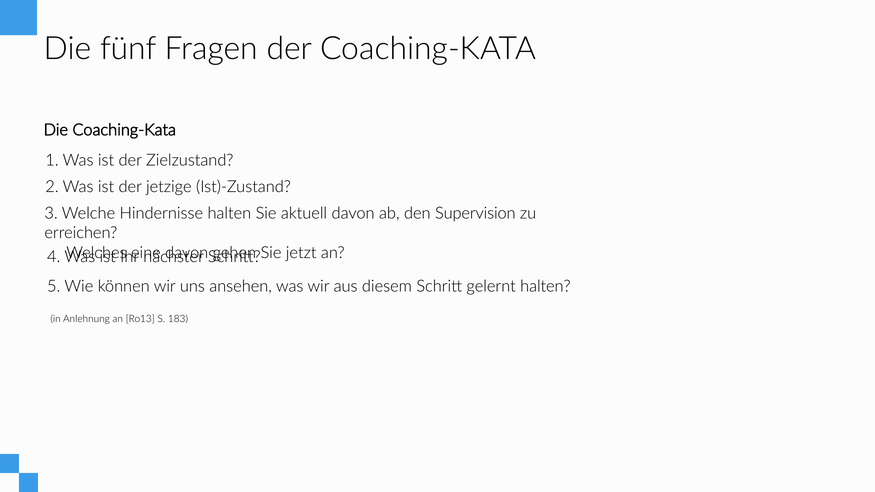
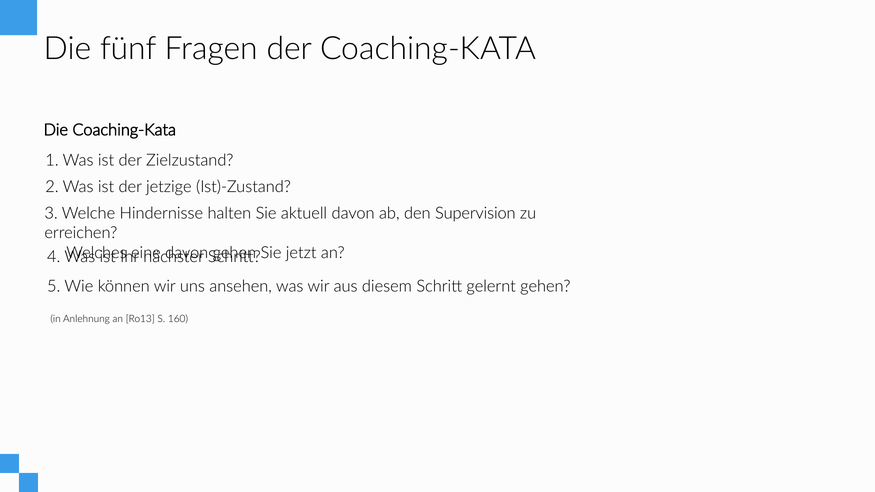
gelernt halten: halten -> gehen
183: 183 -> 160
